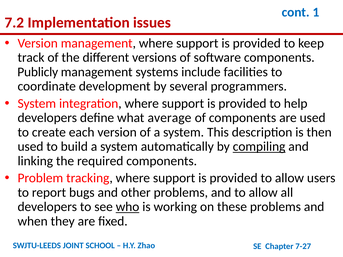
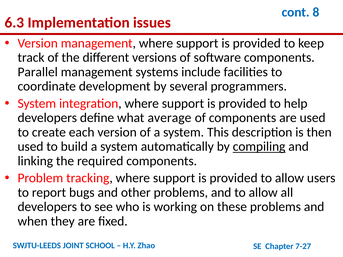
1: 1 -> 8
7.2: 7.2 -> 6.3
Publicly: Publicly -> Parallel
who underline: present -> none
